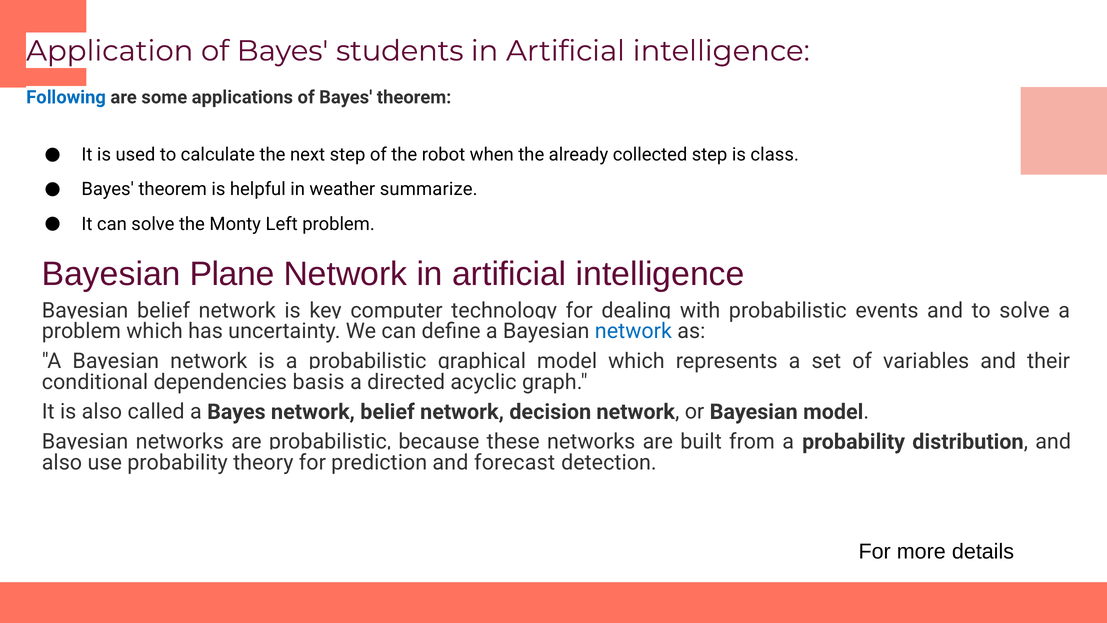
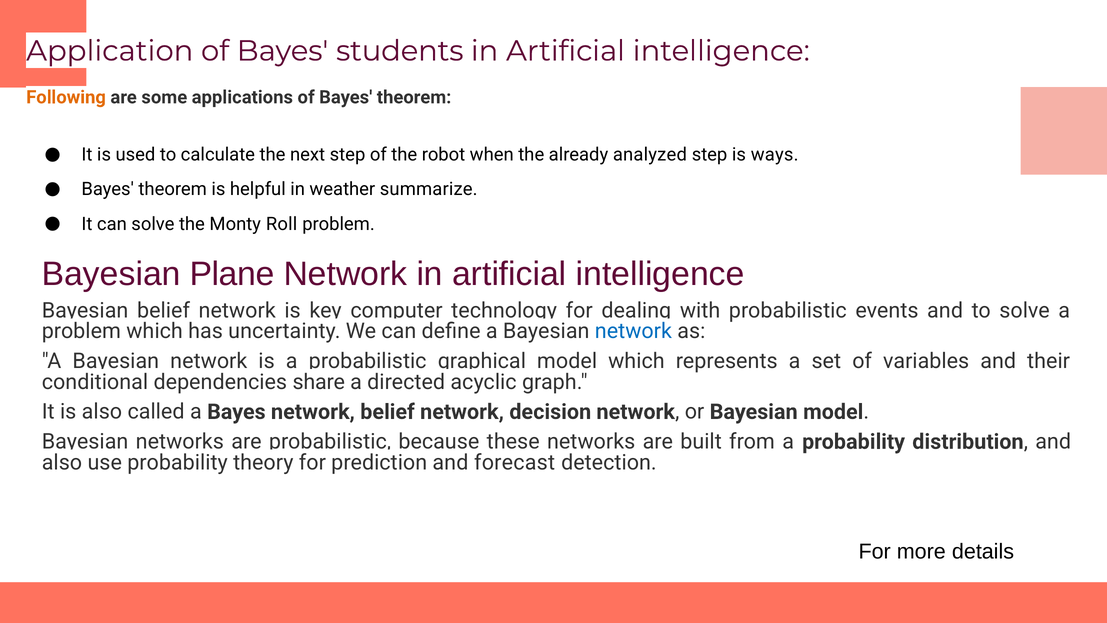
Following colour: blue -> orange
collected: collected -> analyzed
class: class -> ways
Left: Left -> Roll
basis: basis -> share
